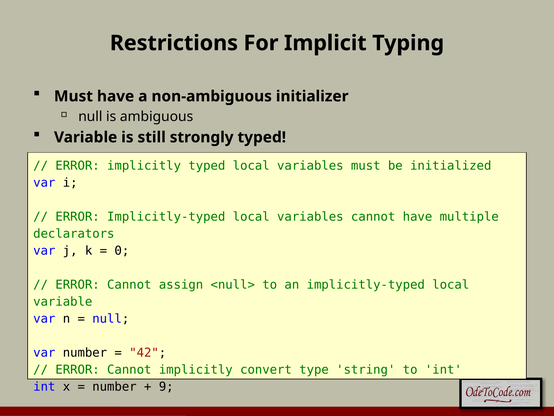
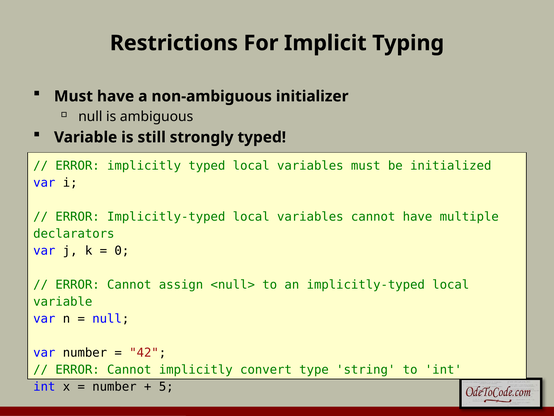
9: 9 -> 5
